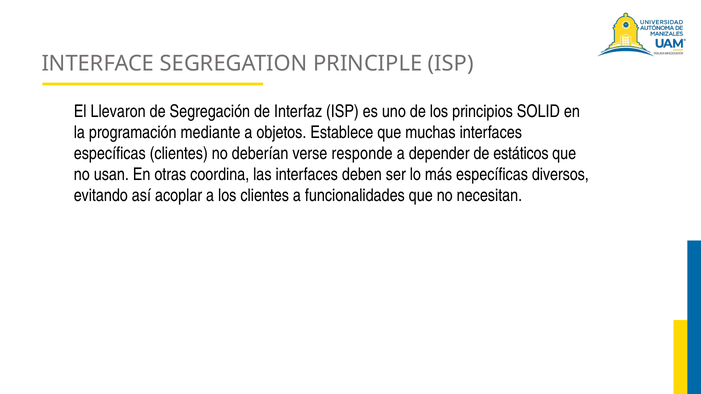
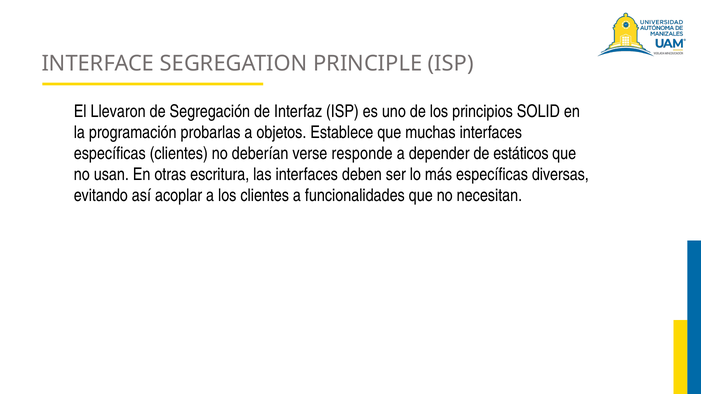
mediante: mediante -> probarlas
coordina: coordina -> escritura
diversos: diversos -> diversas
